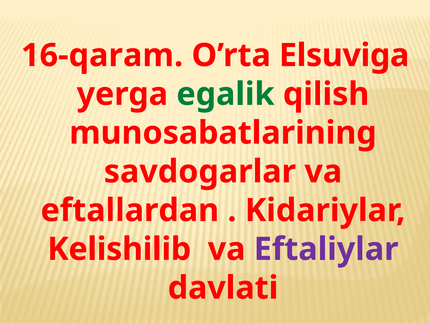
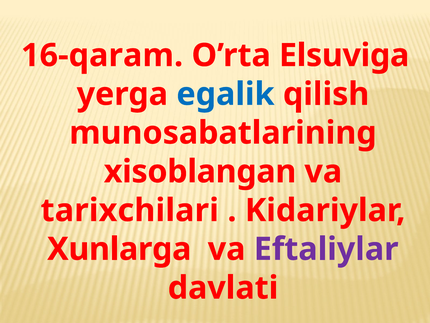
egalik colour: green -> blue
savdogarlar: savdogarlar -> xisoblangan
eftallardan: eftallardan -> tarixchilari
Kelishilib: Kelishilib -> Xunlarga
